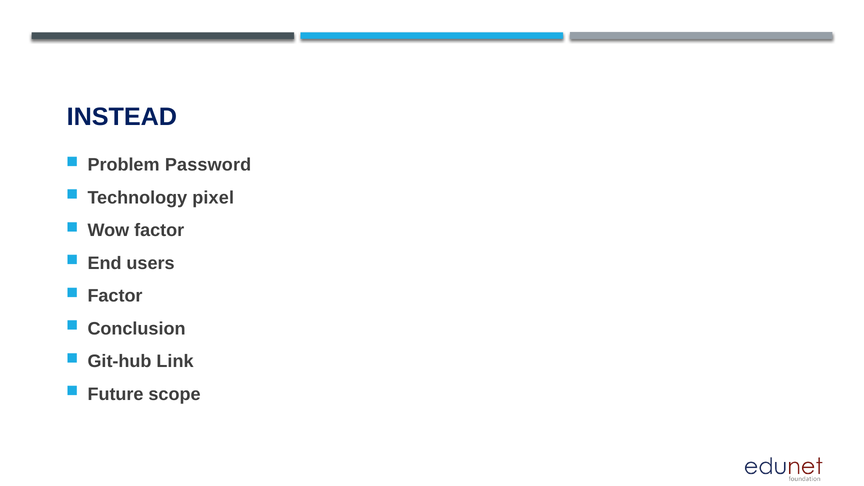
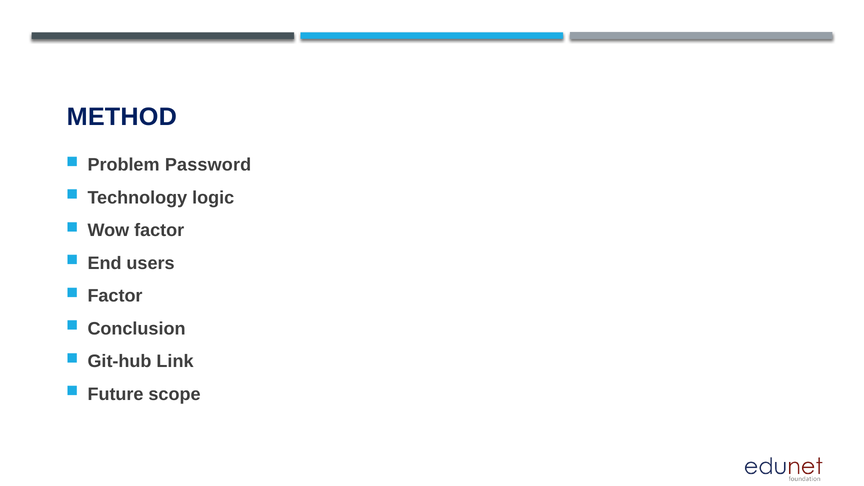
INSTEAD: INSTEAD -> METHOD
pixel: pixel -> logic
